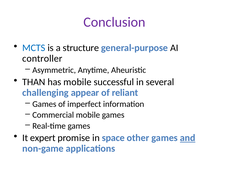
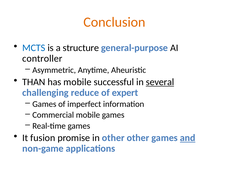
Conclusion colour: purple -> orange
several underline: none -> present
appear: appear -> reduce
reliant: reliant -> expert
expert: expert -> fusion
in space: space -> other
